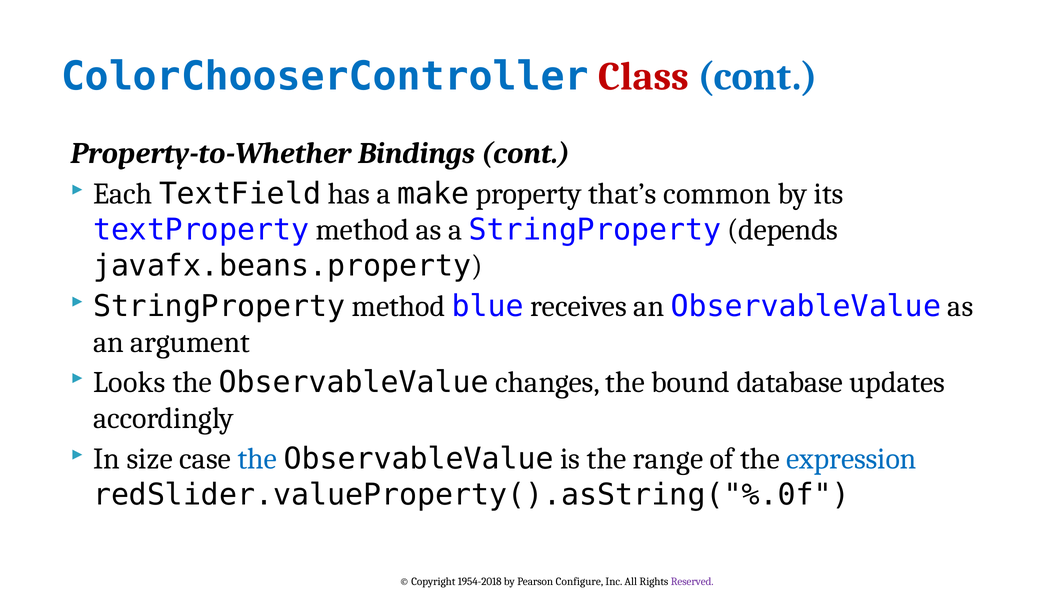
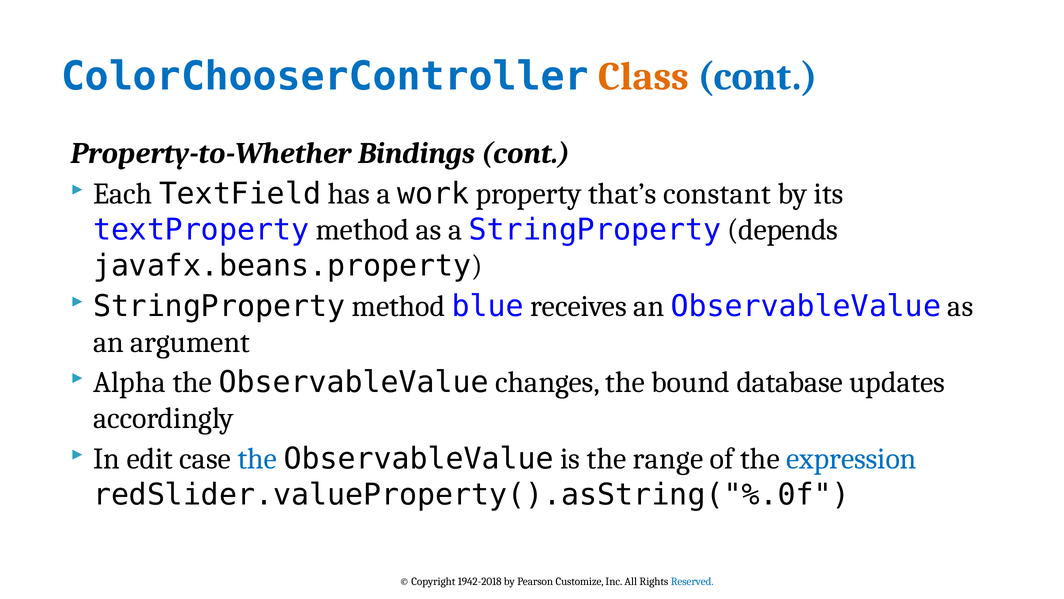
Class colour: red -> orange
make: make -> work
common: common -> constant
Looks: Looks -> Alpha
size: size -> edit
1954-2018: 1954-2018 -> 1942-2018
Configure: Configure -> Customize
Reserved colour: purple -> blue
